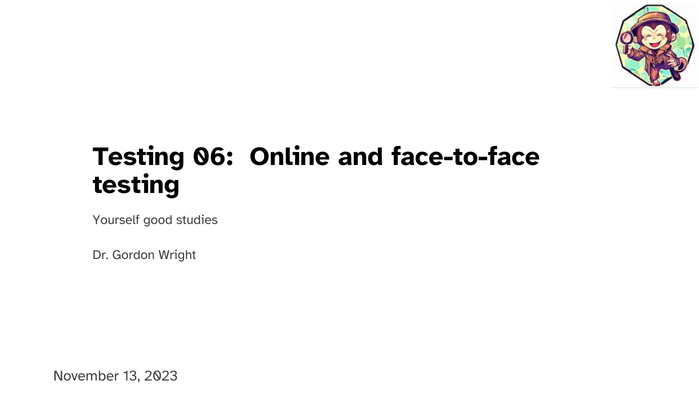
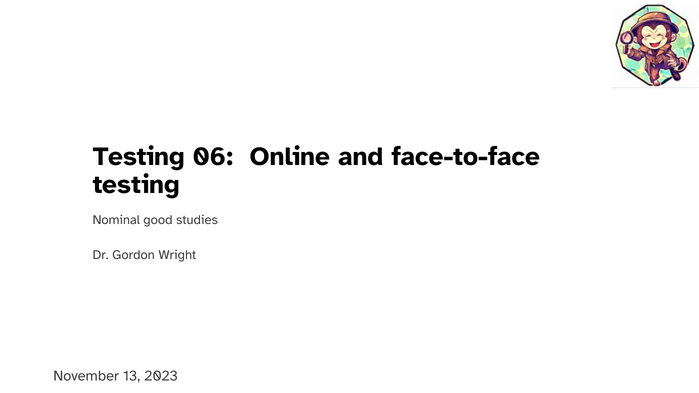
Yourself: Yourself -> Nominal
